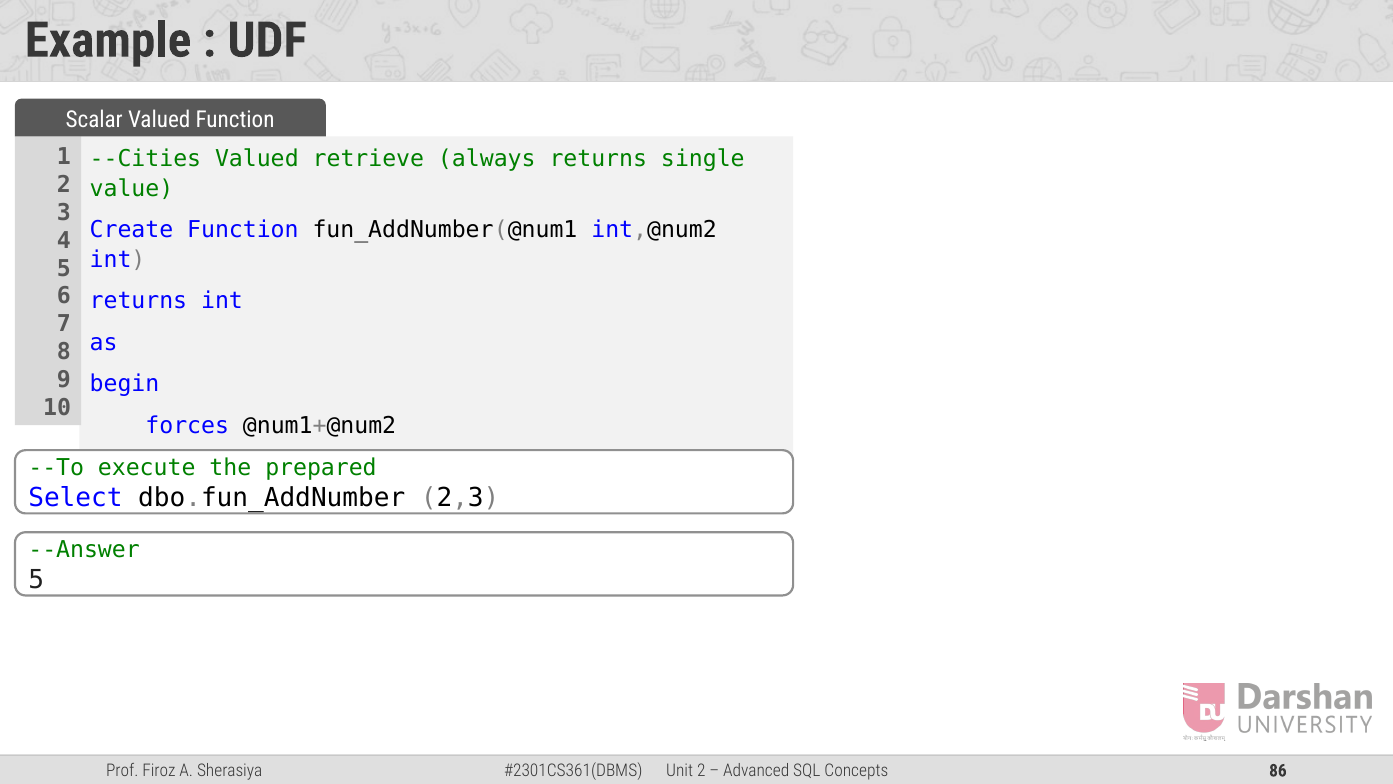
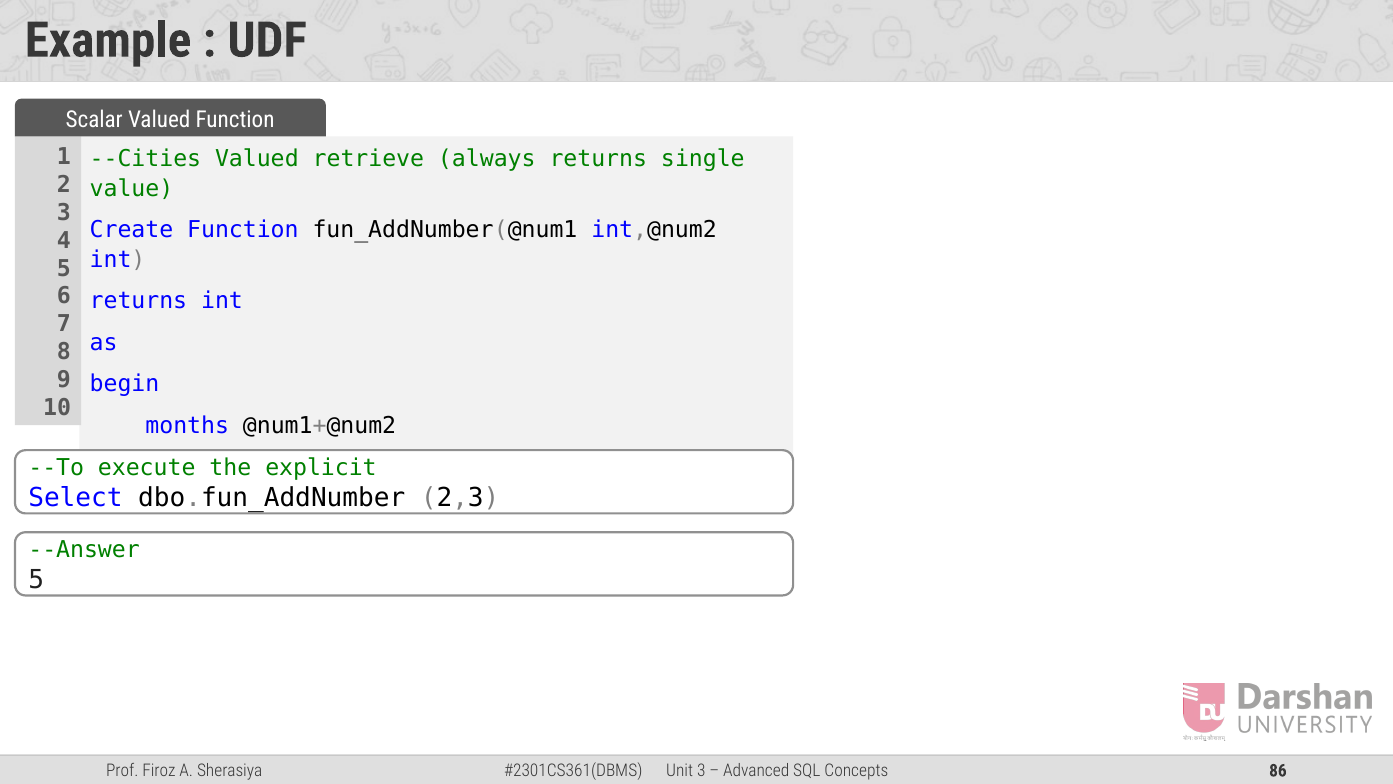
forces: forces -> months
prepared: prepared -> explicit
2 at (701, 770): 2 -> 3
